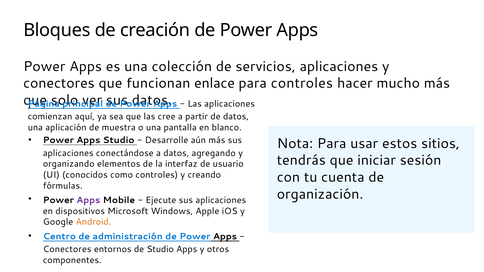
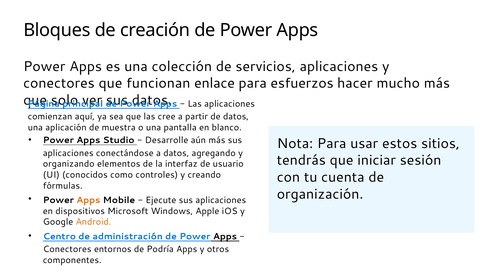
para controles: controles -> esfuerzos
Apps at (88, 200) colour: purple -> orange
de Studio: Studio -> Podría
